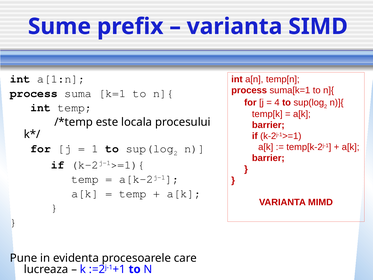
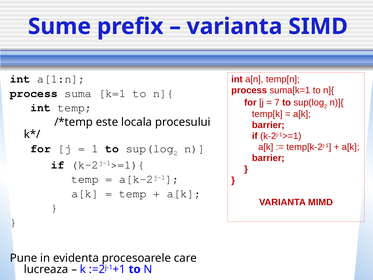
4: 4 -> 7
